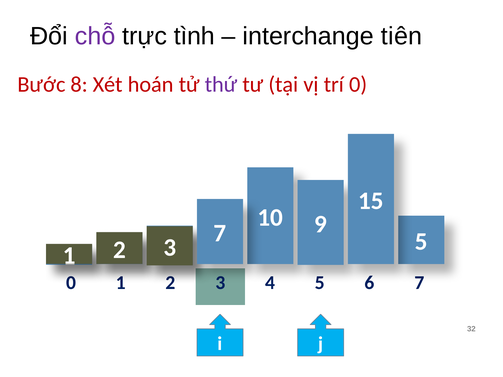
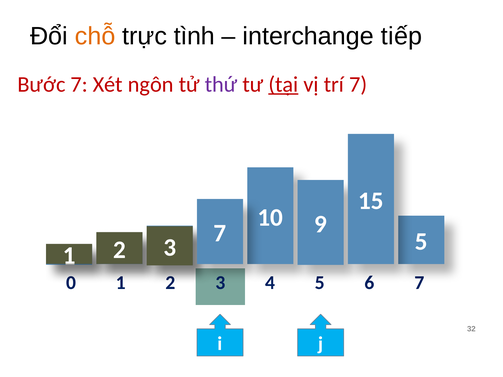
chỗ colour: purple -> orange
tiên: tiên -> tiếp
Bước 8: 8 -> 7
hoán: hoán -> ngôn
tại underline: none -> present
trí 0: 0 -> 7
